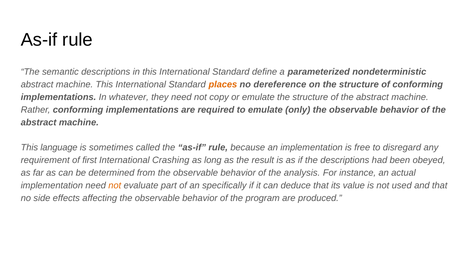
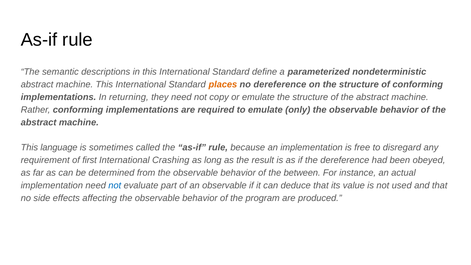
whatever: whatever -> returning
the descriptions: descriptions -> dereference
analysis: analysis -> between
not at (115, 185) colour: orange -> blue
an specifically: specifically -> observable
